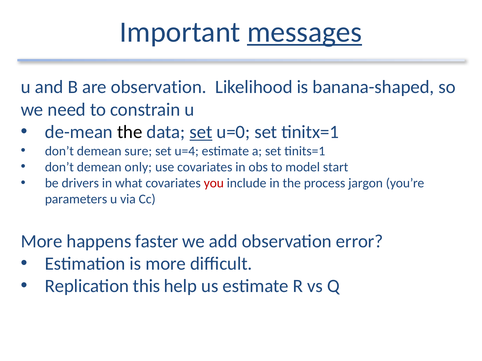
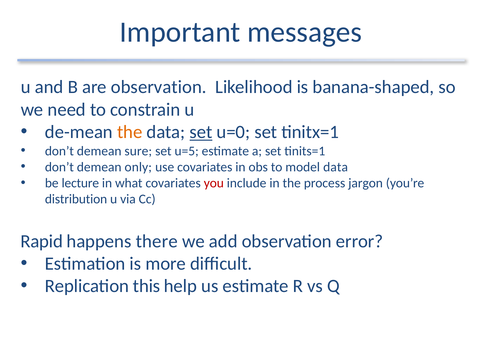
messages underline: present -> none
the at (130, 132) colour: black -> orange
u=4: u=4 -> u=5
model start: start -> data
drivers: drivers -> lecture
parameters: parameters -> distribution
More at (42, 242): More -> Rapid
faster: faster -> there
